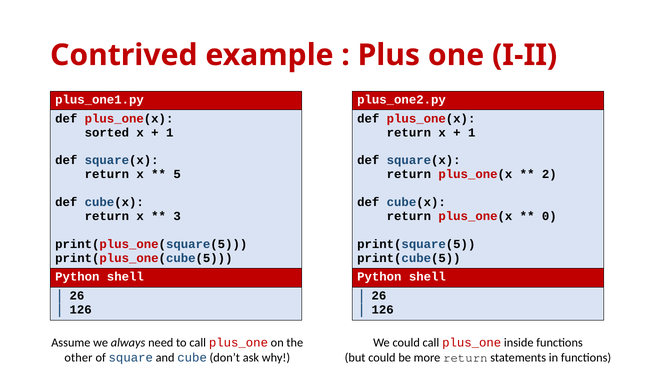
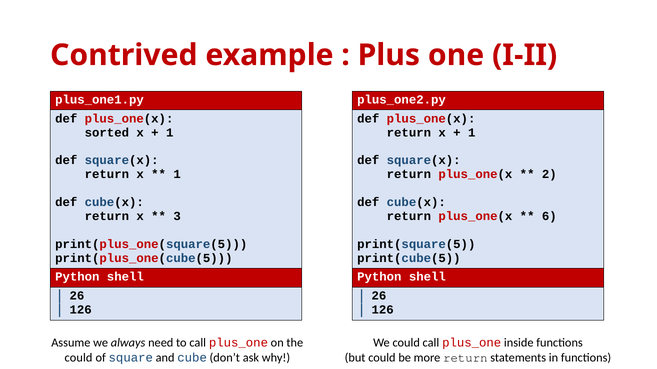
5 at (177, 175): 5 -> 1
0: 0 -> 6
other at (78, 358): other -> could
